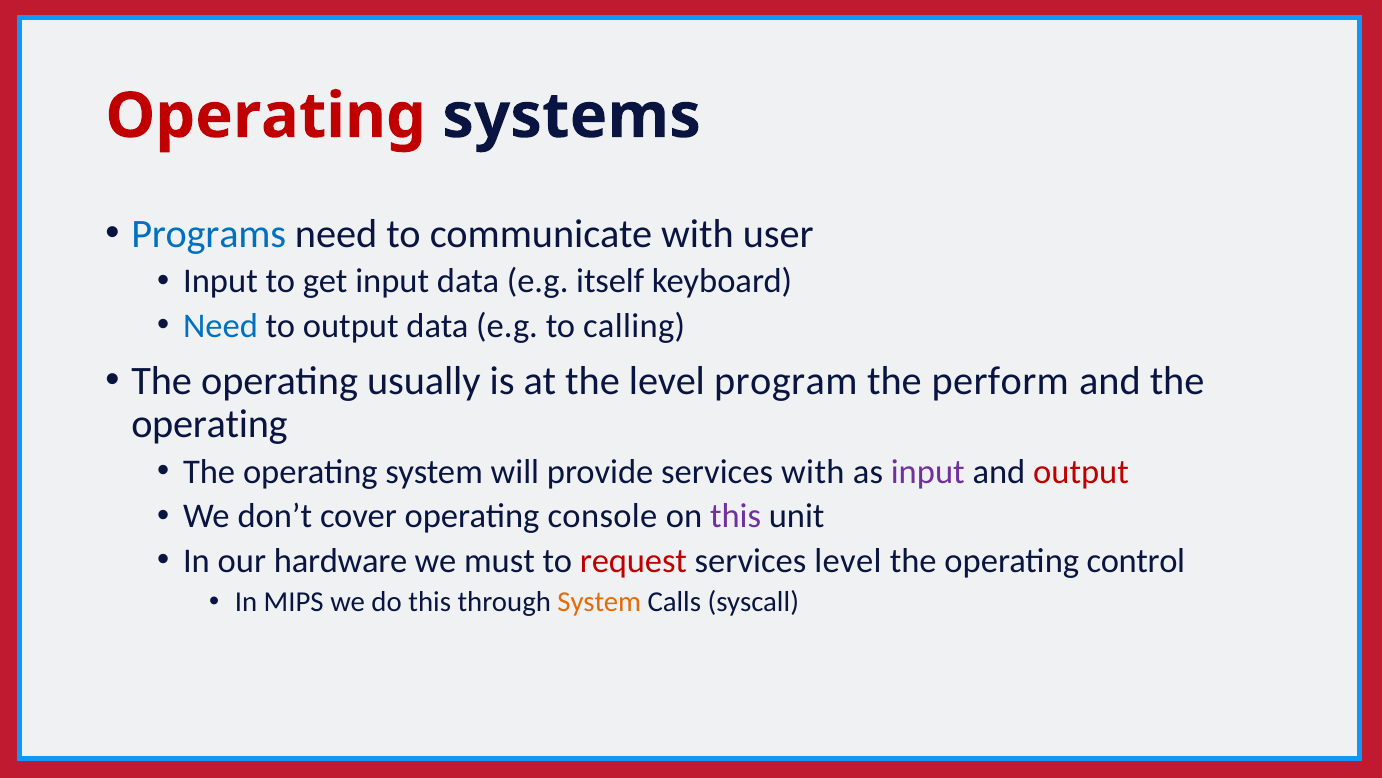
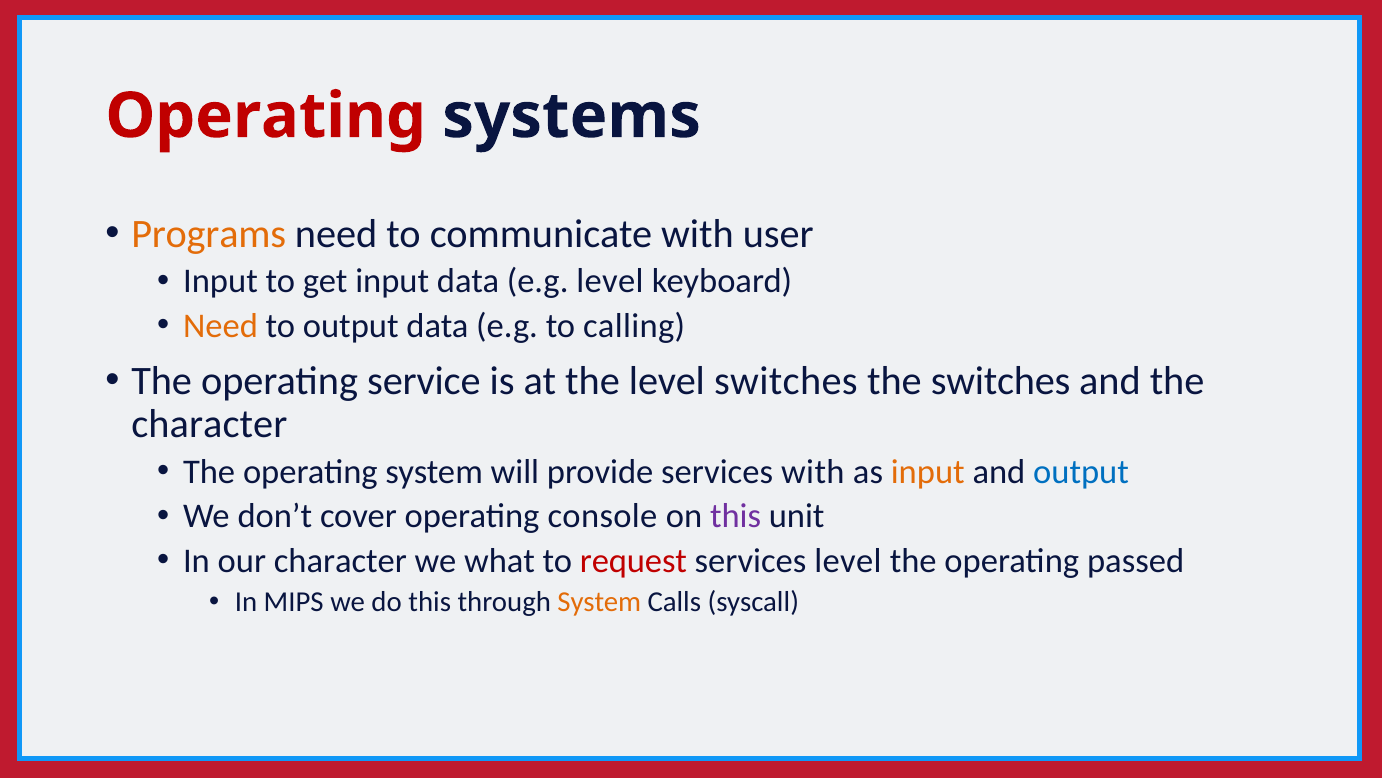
Programs colour: blue -> orange
e.g itself: itself -> level
Need at (221, 326) colour: blue -> orange
usually: usually -> service
level program: program -> switches
the perform: perform -> switches
operating at (209, 424): operating -> character
input at (928, 472) colour: purple -> orange
output at (1081, 472) colour: red -> blue
our hardware: hardware -> character
must: must -> what
control: control -> passed
